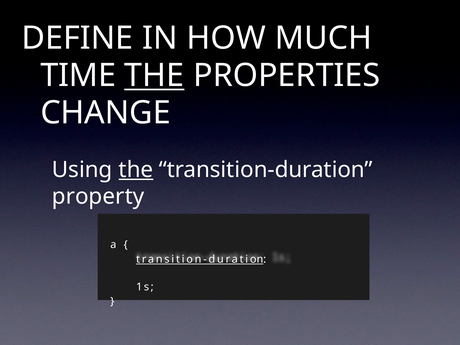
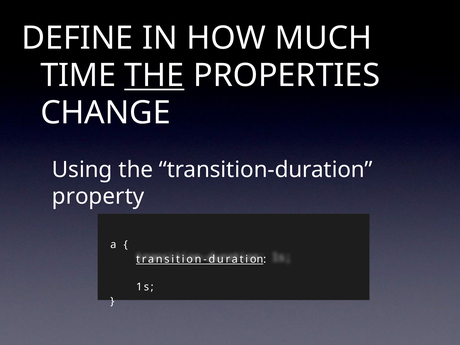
the at (136, 170) underline: present -> none
